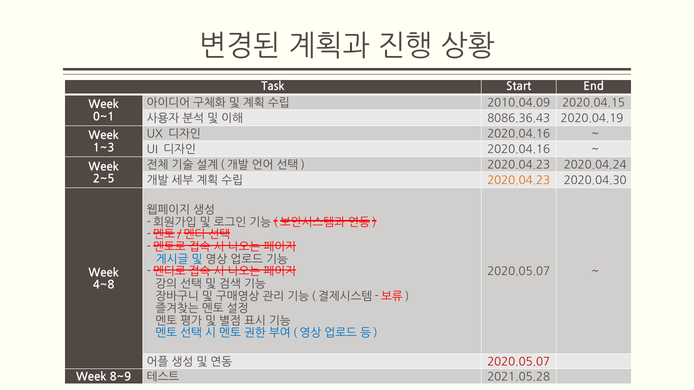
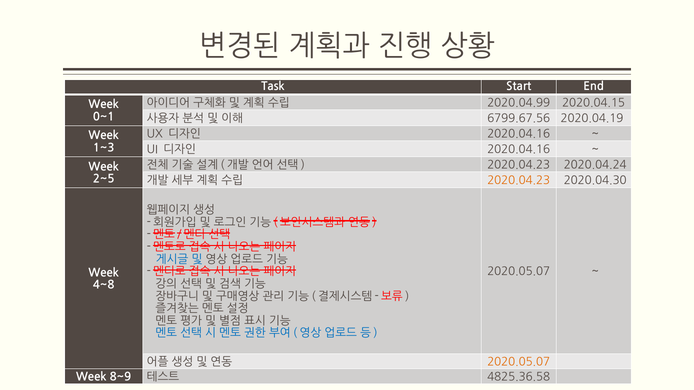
2010.04.09: 2010.04.09 -> 2020.04.99
8086.36.43: 8086.36.43 -> 6799.67.56
2020.05.07 at (519, 362) colour: red -> orange
2021.05.28: 2021.05.28 -> 4825.36.58
